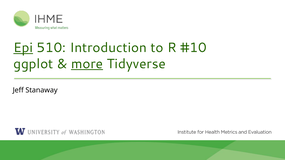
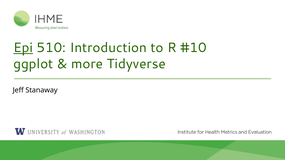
more underline: present -> none
